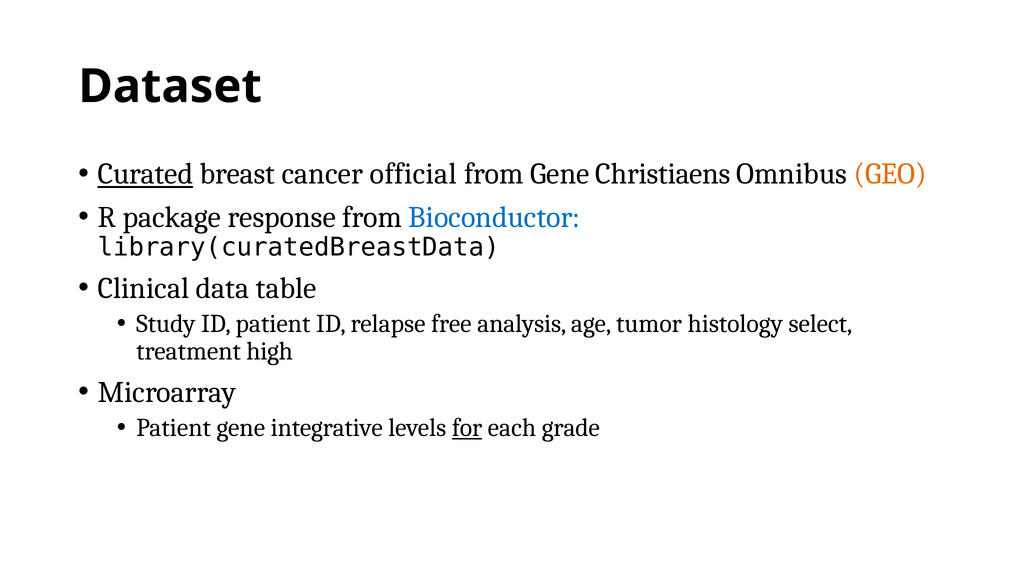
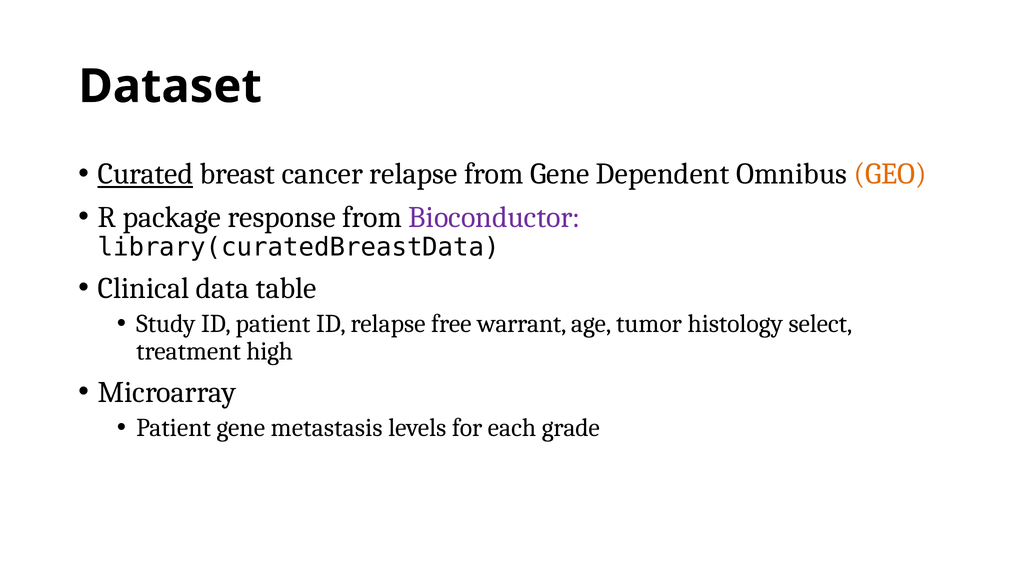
cancer official: official -> relapse
Christiaens: Christiaens -> Dependent
Bioconductor colour: blue -> purple
analysis: analysis -> warrant
integrative: integrative -> metastasis
for underline: present -> none
